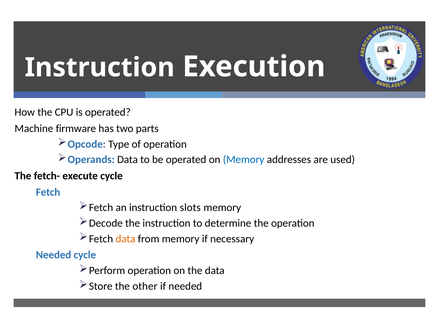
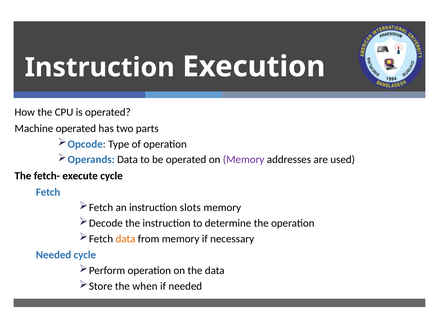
Machine firmware: firmware -> operated
Memory at (244, 160) colour: blue -> purple
other: other -> when
